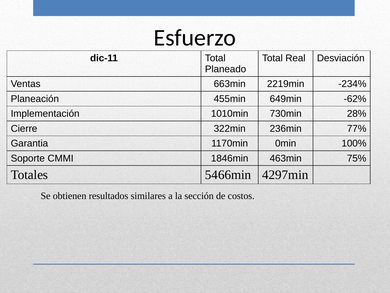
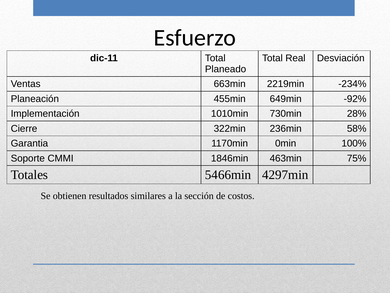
-62%: -62% -> -92%
77%: 77% -> 58%
